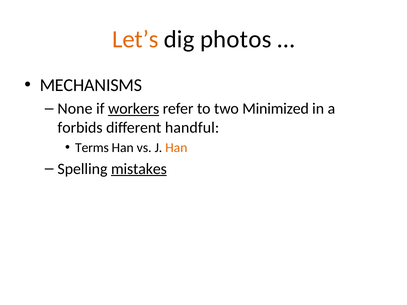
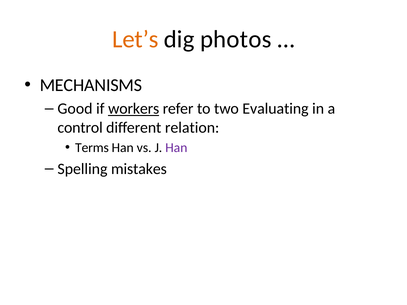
None: None -> Good
Minimized: Minimized -> Evaluating
forbids: forbids -> control
handful: handful -> relation
Han at (176, 148) colour: orange -> purple
mistakes underline: present -> none
